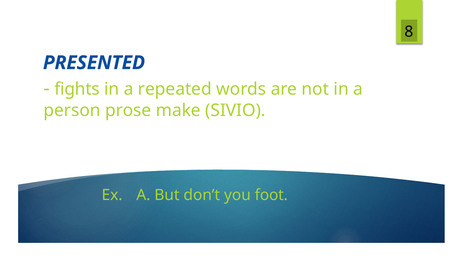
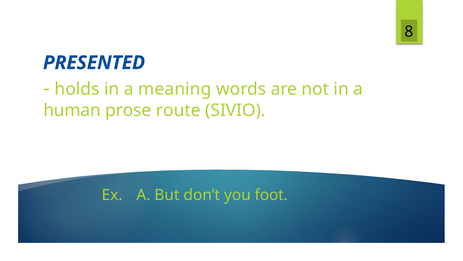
fights: fights -> holds
repeated: repeated -> meaning
person: person -> human
make: make -> route
